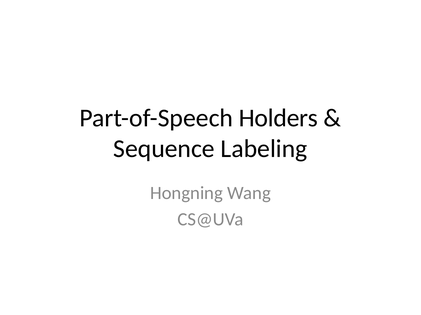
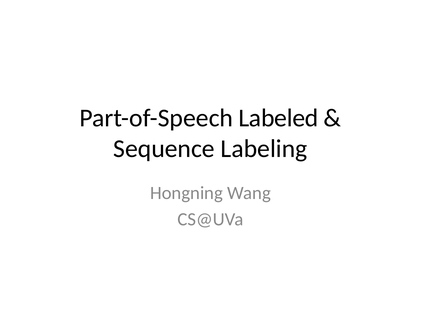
Holders: Holders -> Labeled
